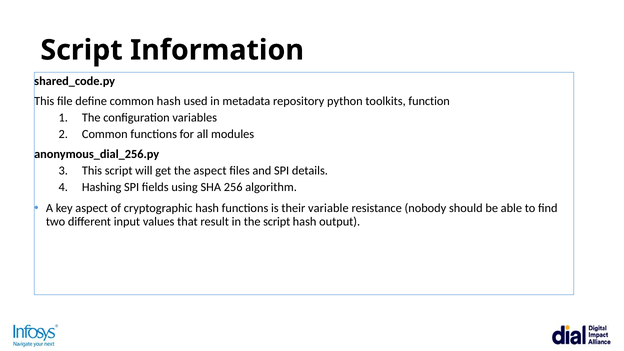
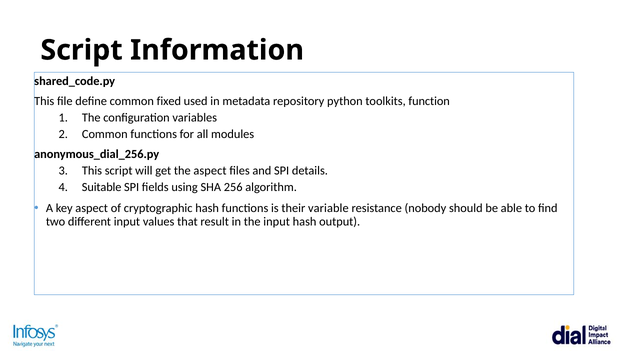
common hash: hash -> fixed
Hashing: Hashing -> Suitable
the script: script -> input
